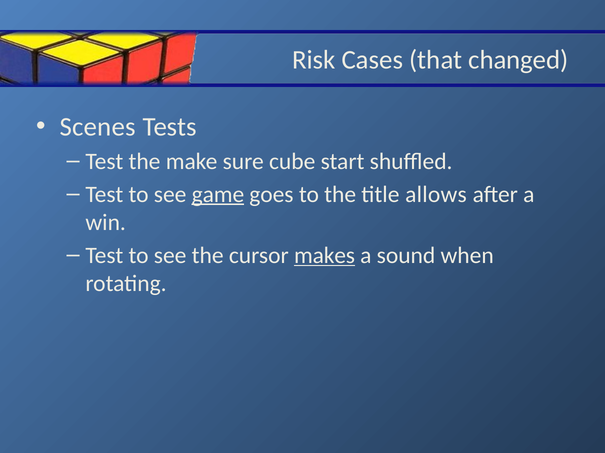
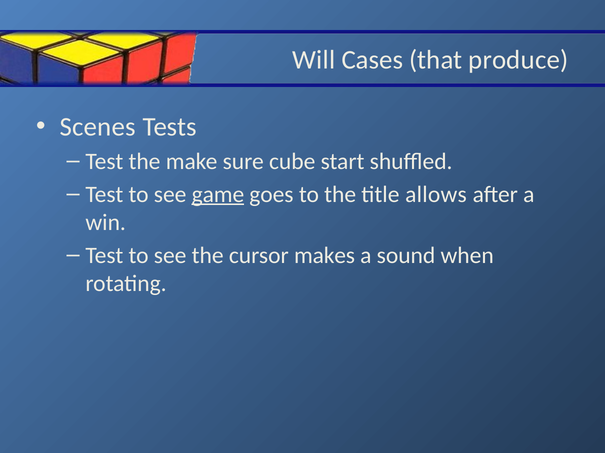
Risk: Risk -> Will
changed: changed -> produce
makes underline: present -> none
